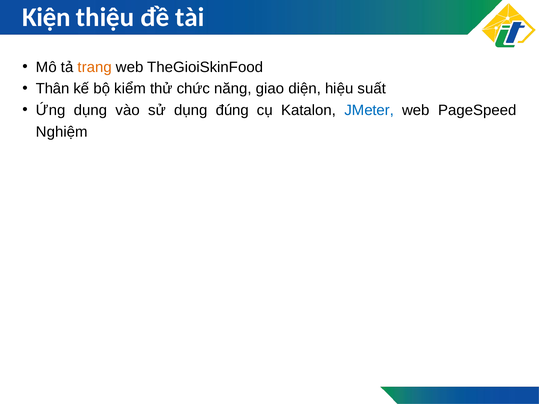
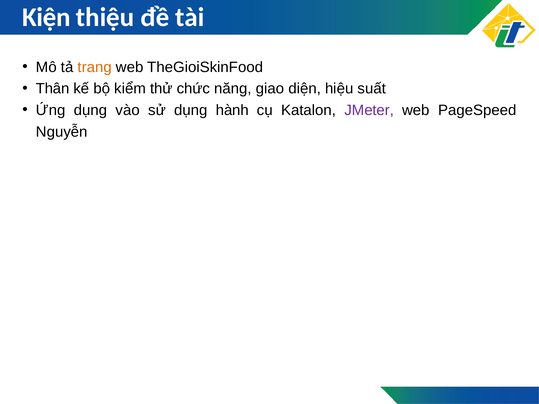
đúng: đúng -> hành
JMeter colour: blue -> purple
Nghiệm: Nghiệm -> Nguyễn
